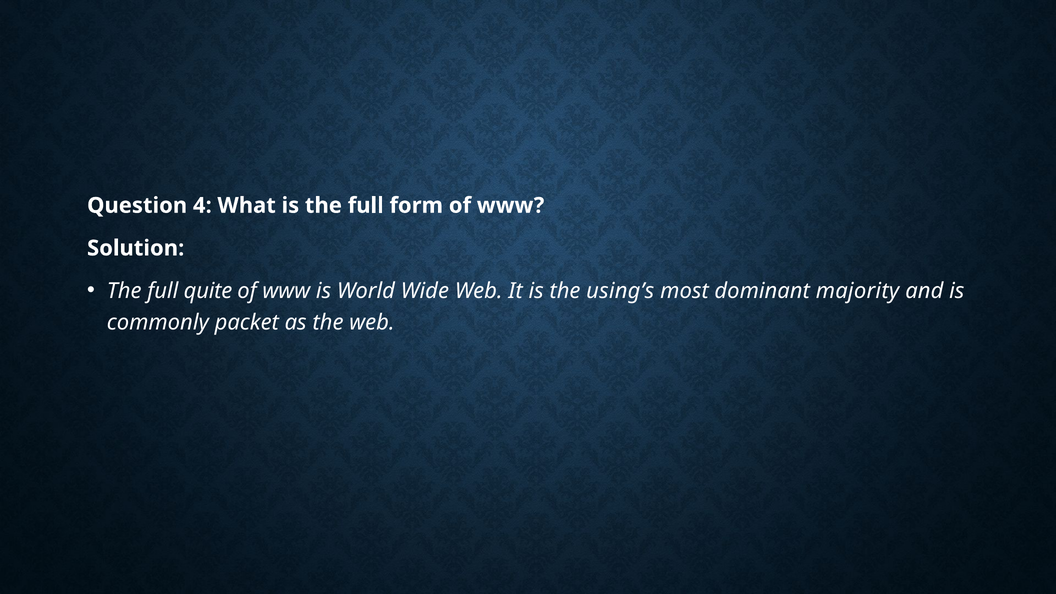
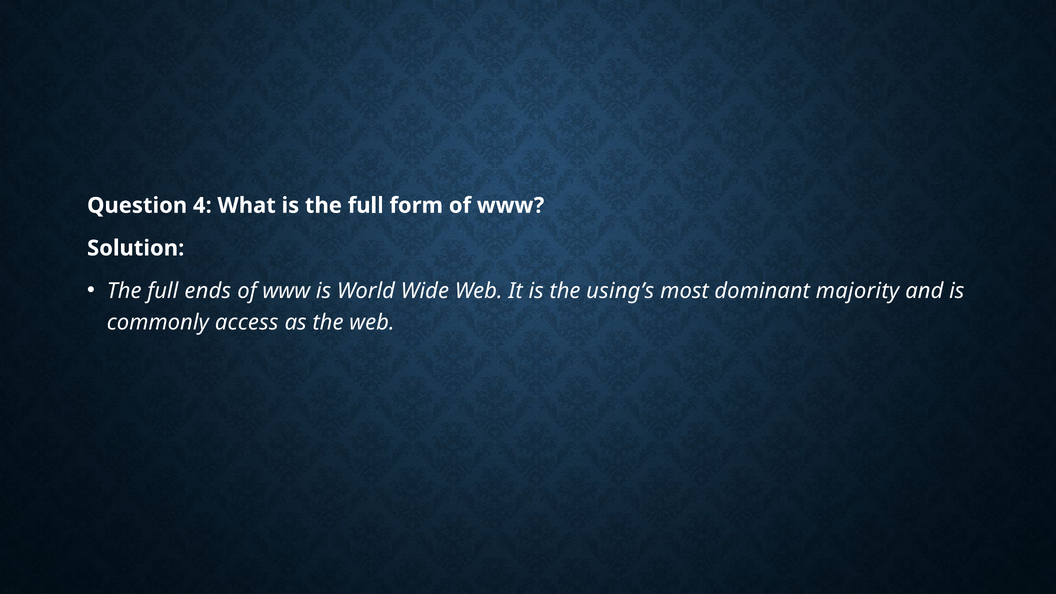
quite: quite -> ends
packet: packet -> access
